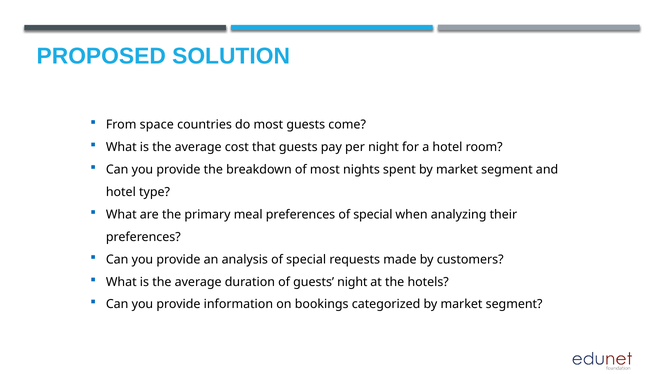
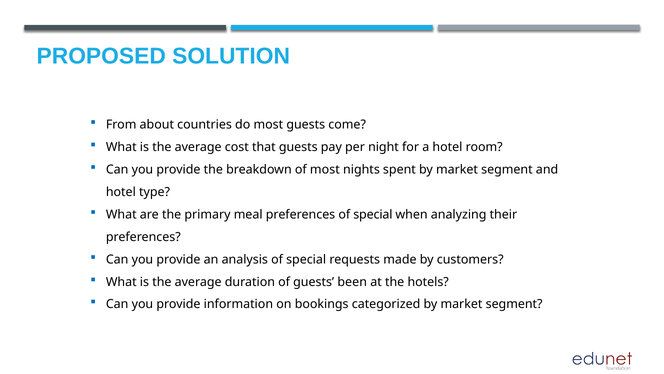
space: space -> about
guests night: night -> been
